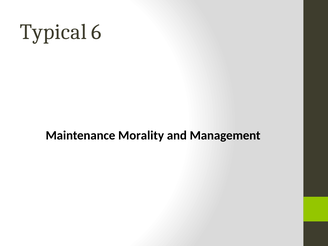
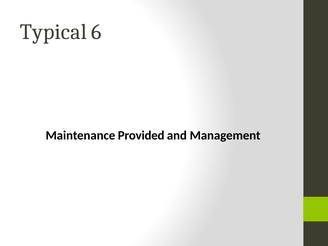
Morality: Morality -> Provided
